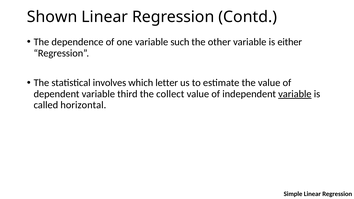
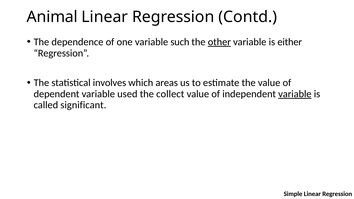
Shown: Shown -> Animal
other underline: none -> present
letter: letter -> areas
third: third -> used
horizontal: horizontal -> significant
